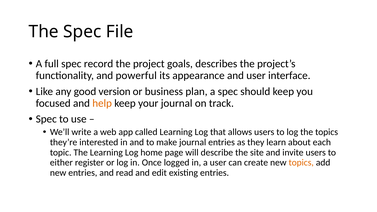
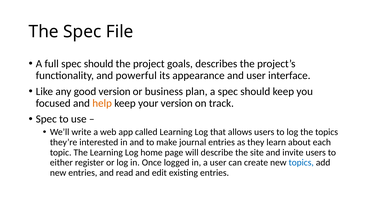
full spec record: record -> should
your journal: journal -> version
topics at (301, 163) colour: orange -> blue
